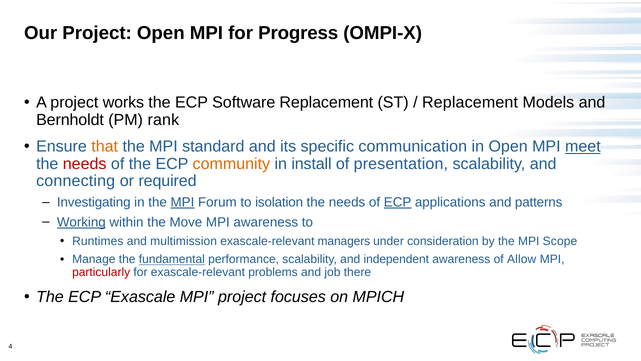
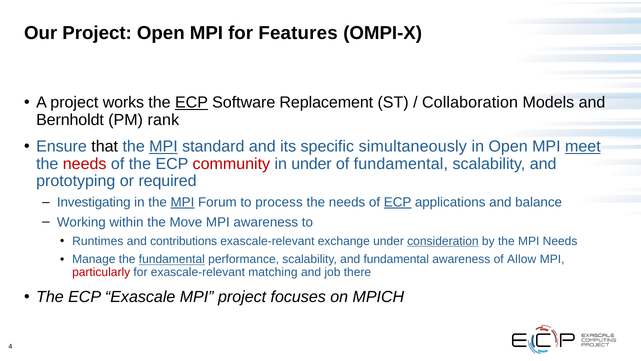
Progress: Progress -> Features
ECP at (192, 102) underline: none -> present
Replacement at (470, 102): Replacement -> Collaboration
that colour: orange -> black
MPI at (163, 146) underline: none -> present
communication: communication -> simultaneously
community colour: orange -> red
in install: install -> under
of presentation: presentation -> fundamental
connecting: connecting -> prototyping
isolation: isolation -> process
patterns: patterns -> balance
Working underline: present -> none
multimission: multimission -> contributions
managers: managers -> exchange
consideration underline: none -> present
MPI Scope: Scope -> Needs
and independent: independent -> fundamental
problems: problems -> matching
